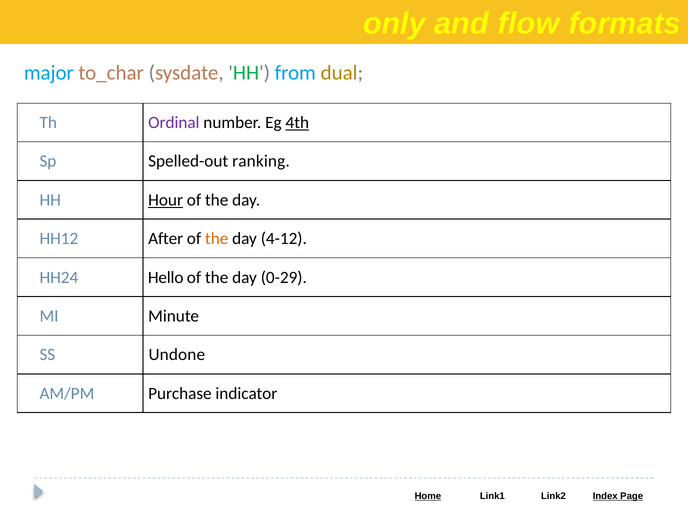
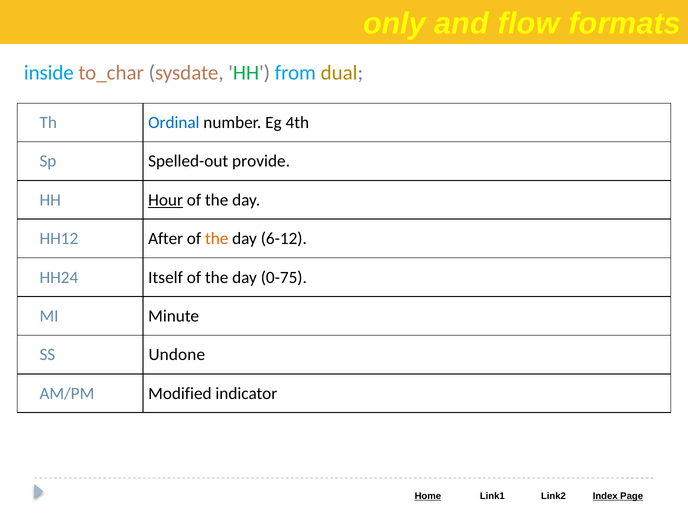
major: major -> inside
Ordinal colour: purple -> blue
4th underline: present -> none
ranking: ranking -> provide
4-12: 4-12 -> 6-12
Hello: Hello -> Itself
0-29: 0-29 -> 0-75
Purchase: Purchase -> Modified
